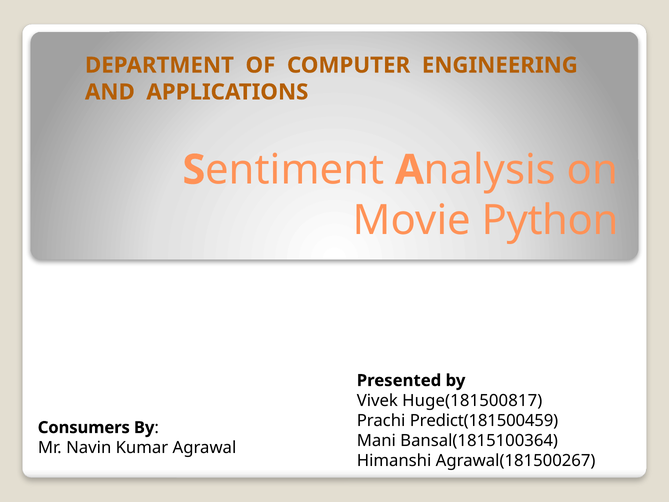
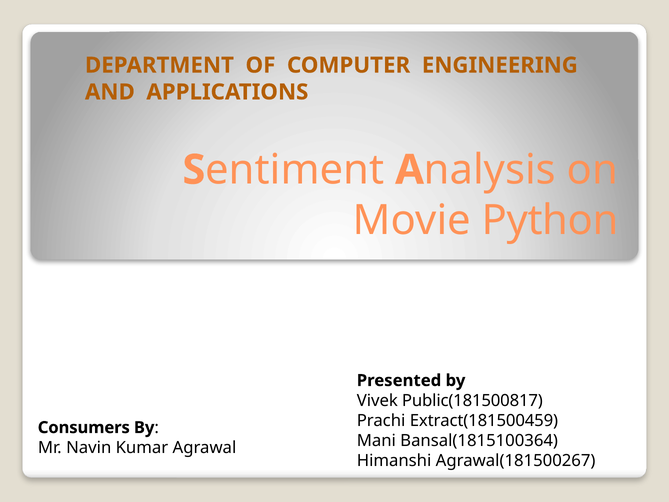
Huge(181500817: Huge(181500817 -> Public(181500817
Predict(181500459: Predict(181500459 -> Extract(181500459
